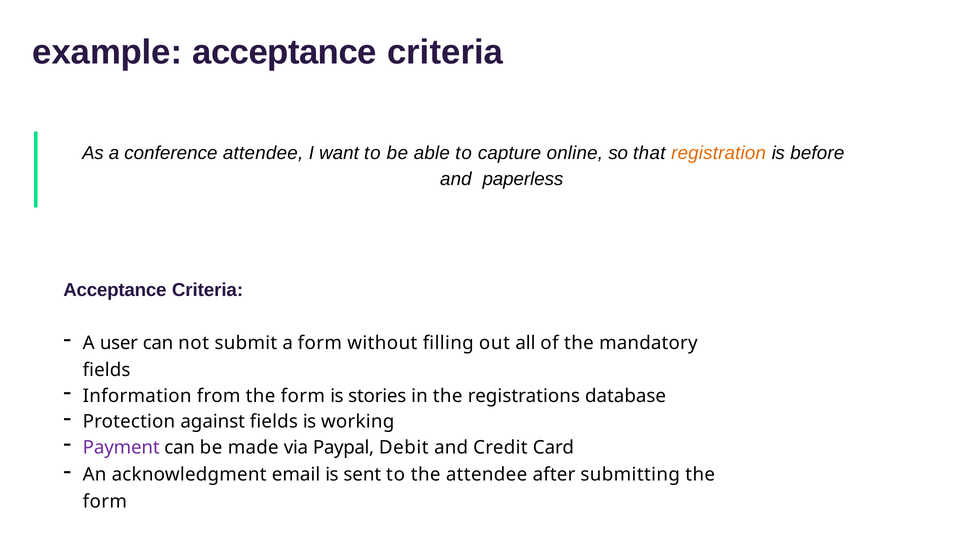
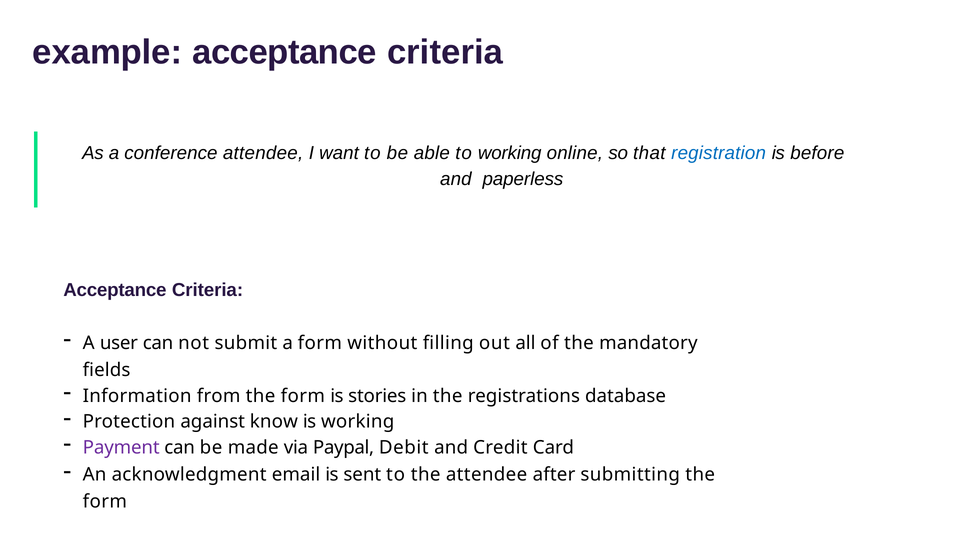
to capture: capture -> working
registration colour: orange -> blue
against fields: fields -> know
